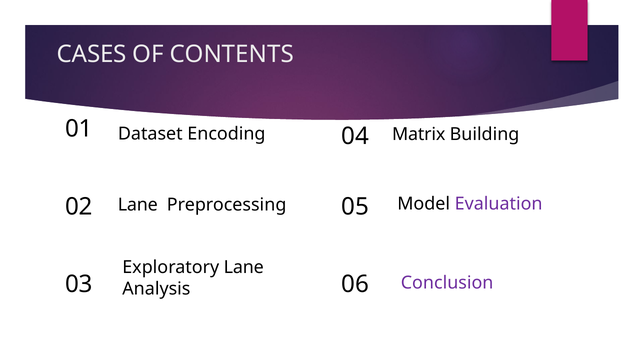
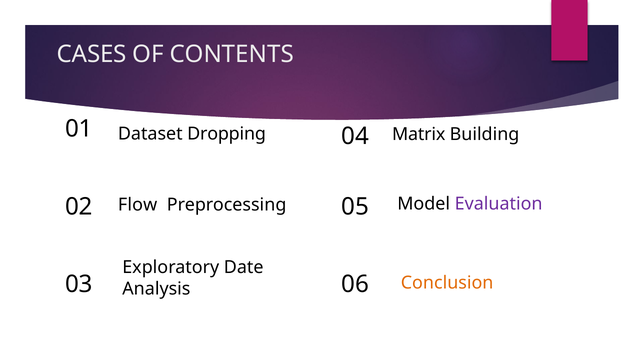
Encoding: Encoding -> Dropping
Lane at (138, 204): Lane -> Flow
Exploratory Lane: Lane -> Date
Conclusion colour: purple -> orange
